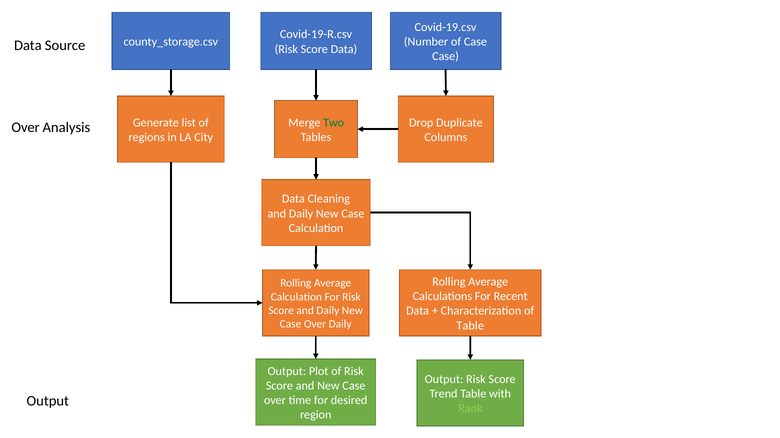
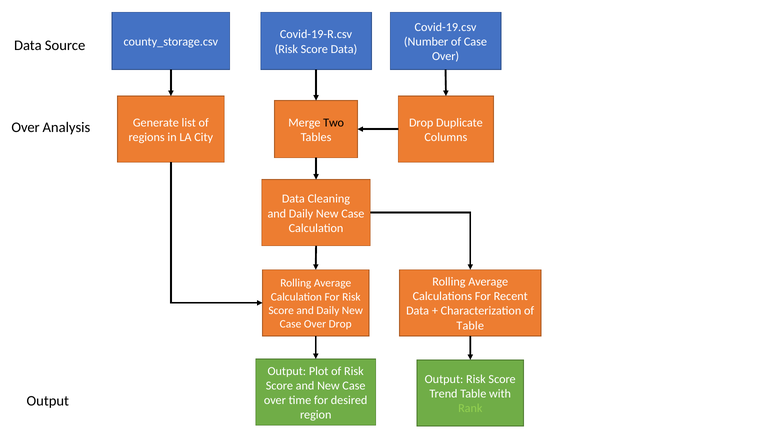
Case at (446, 56): Case -> Over
Two colour: green -> black
Over Daily: Daily -> Drop
